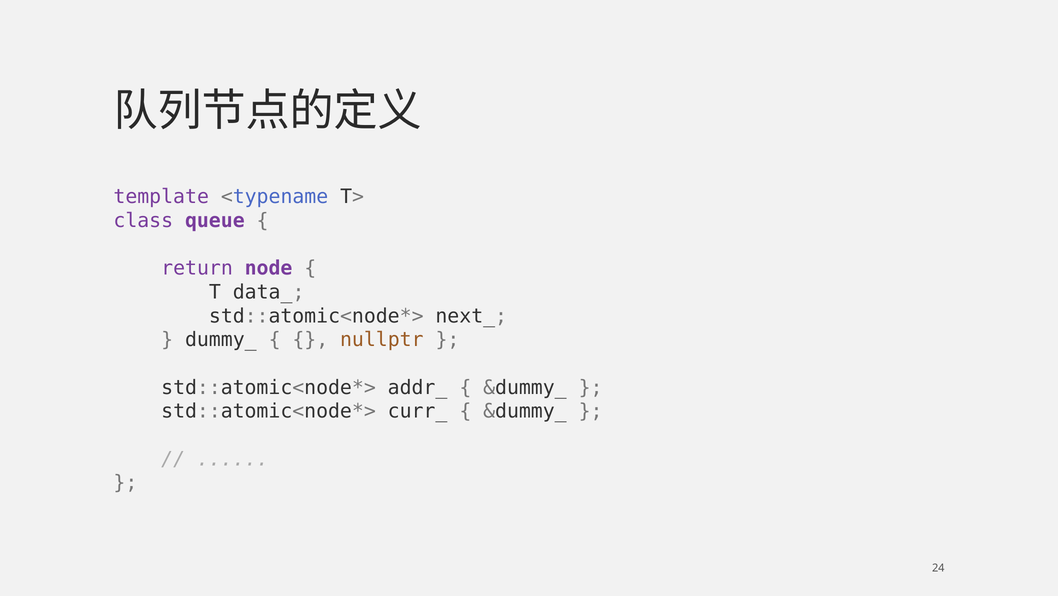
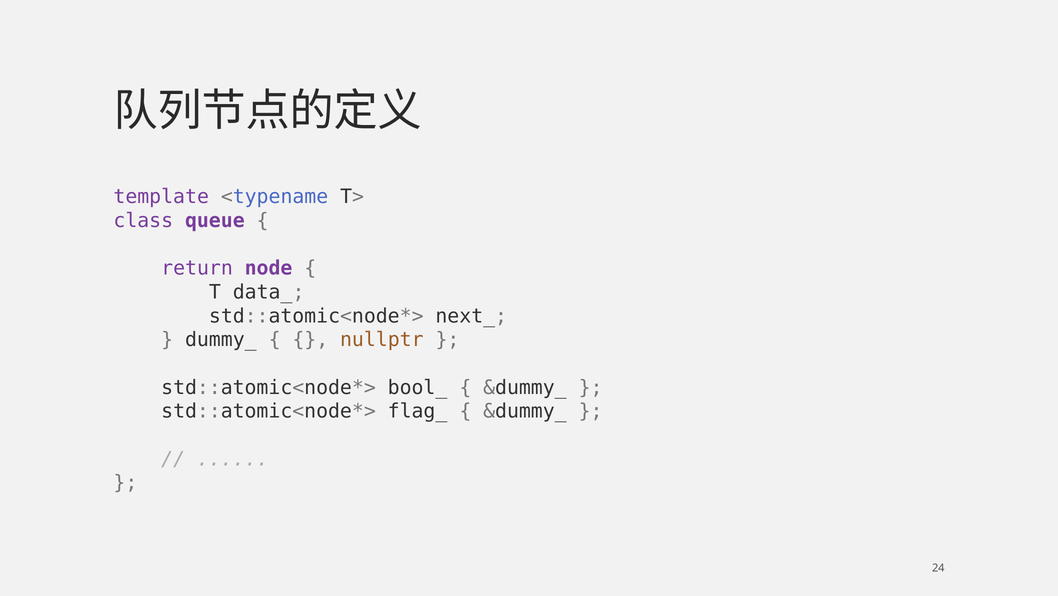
addr_: addr_ -> bool_
curr_: curr_ -> flag_
